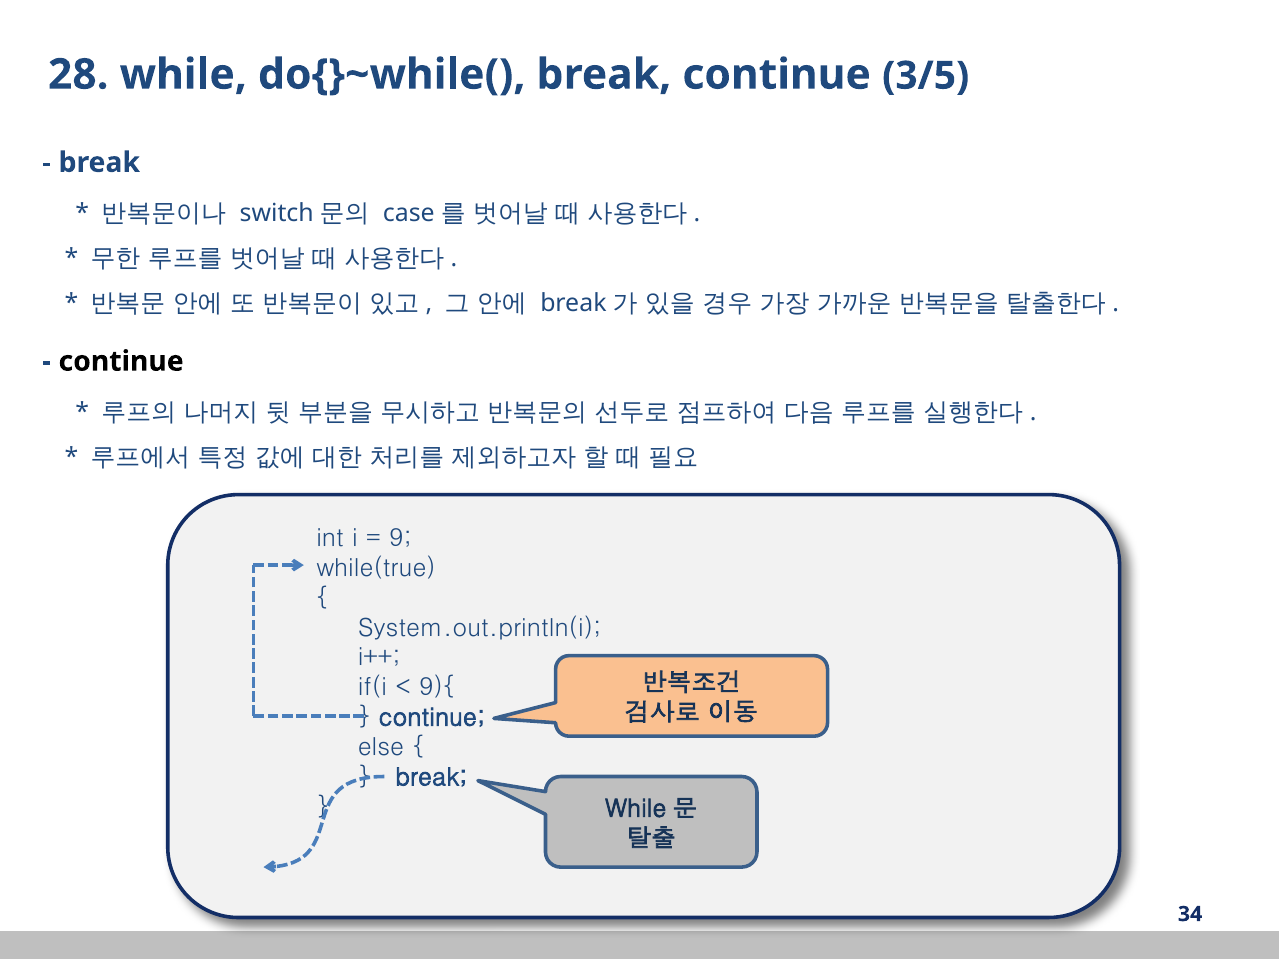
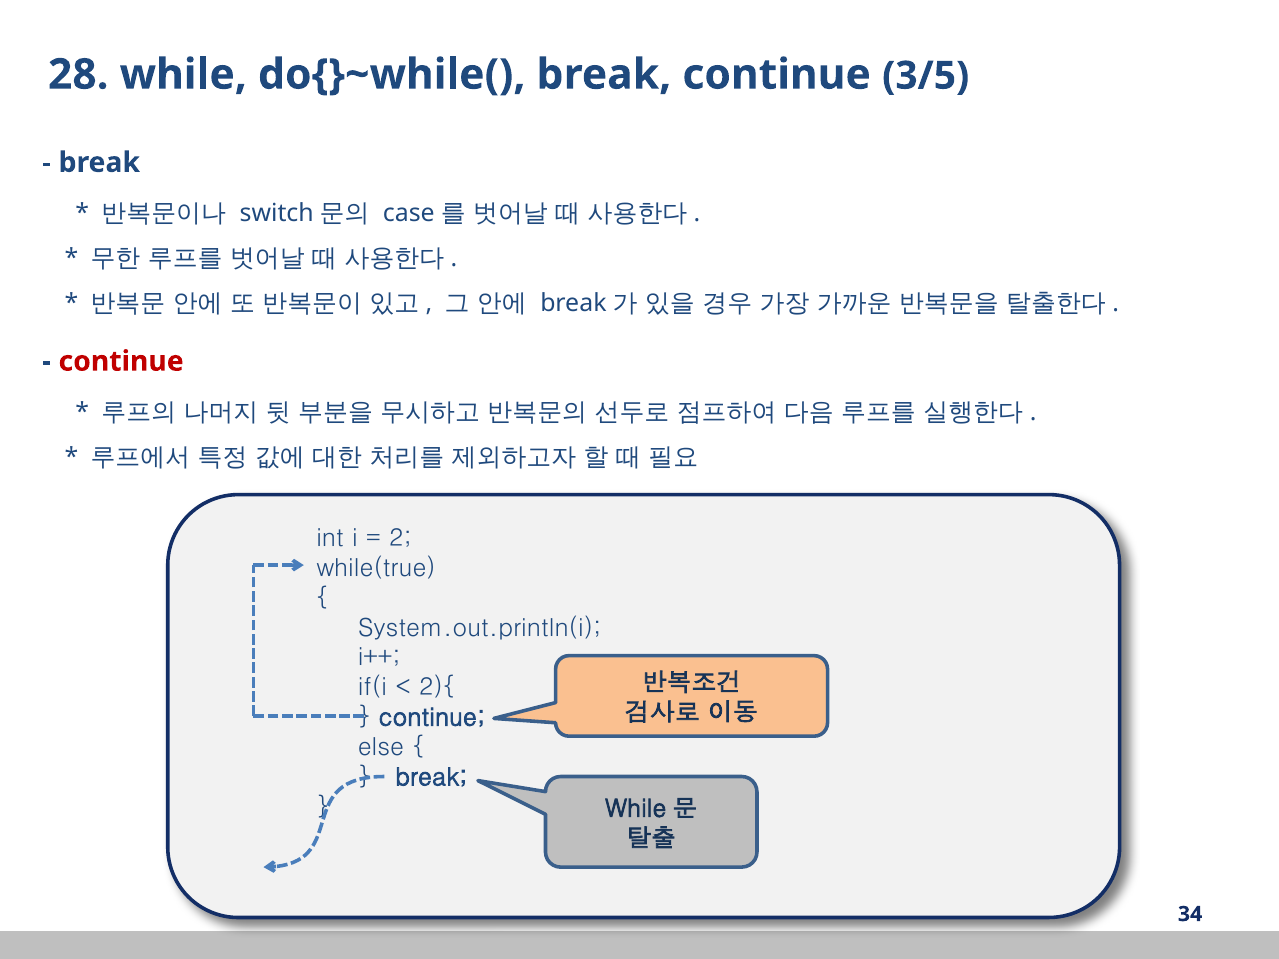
continue at (121, 361) colour: black -> red
9: 9 -> 2
9){: 9){ -> 2){
